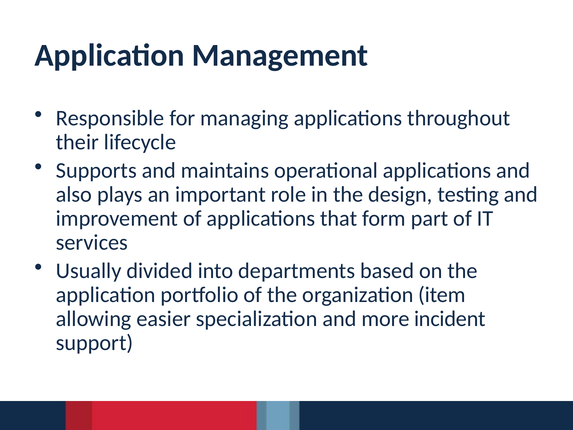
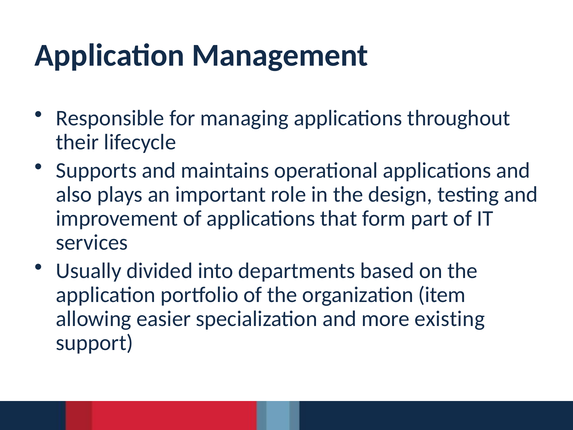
incident: incident -> existing
